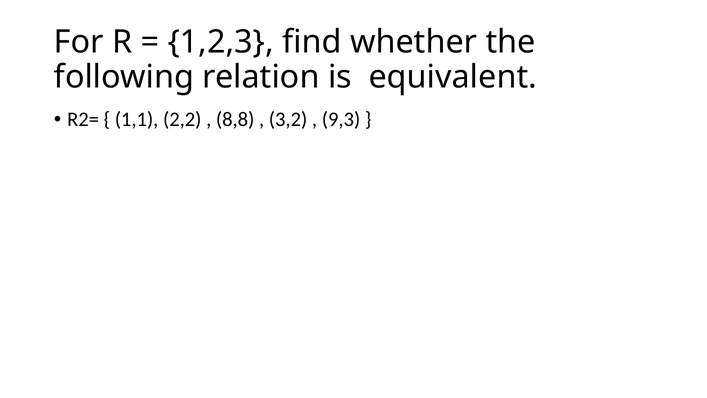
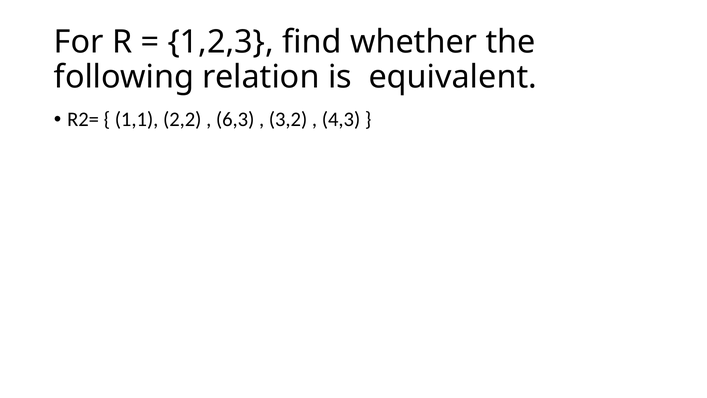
8,8: 8,8 -> 6,3
9,3: 9,3 -> 4,3
